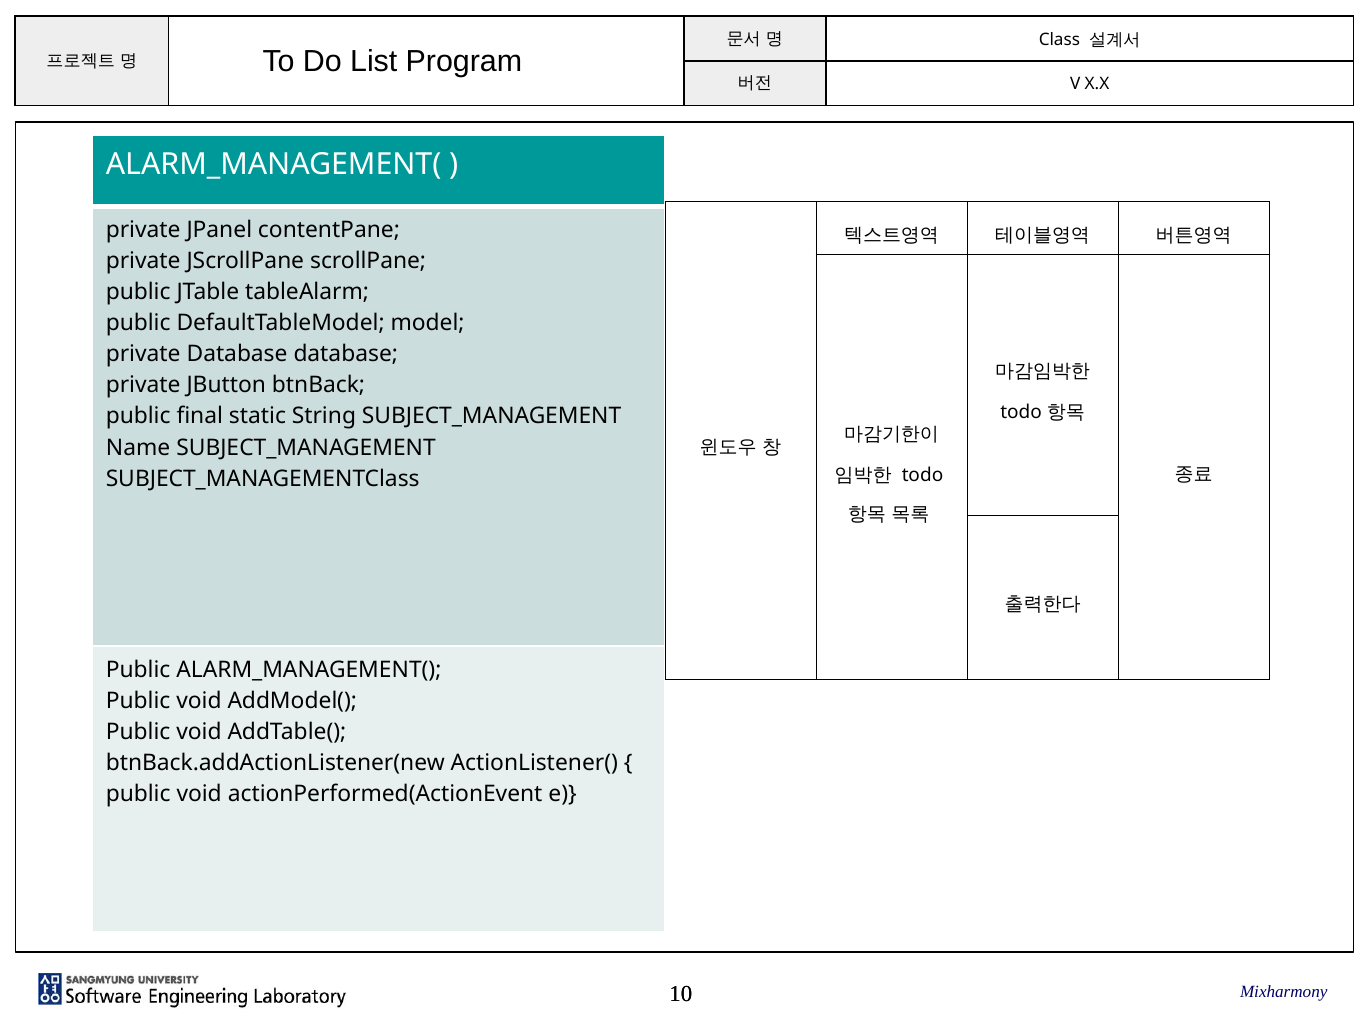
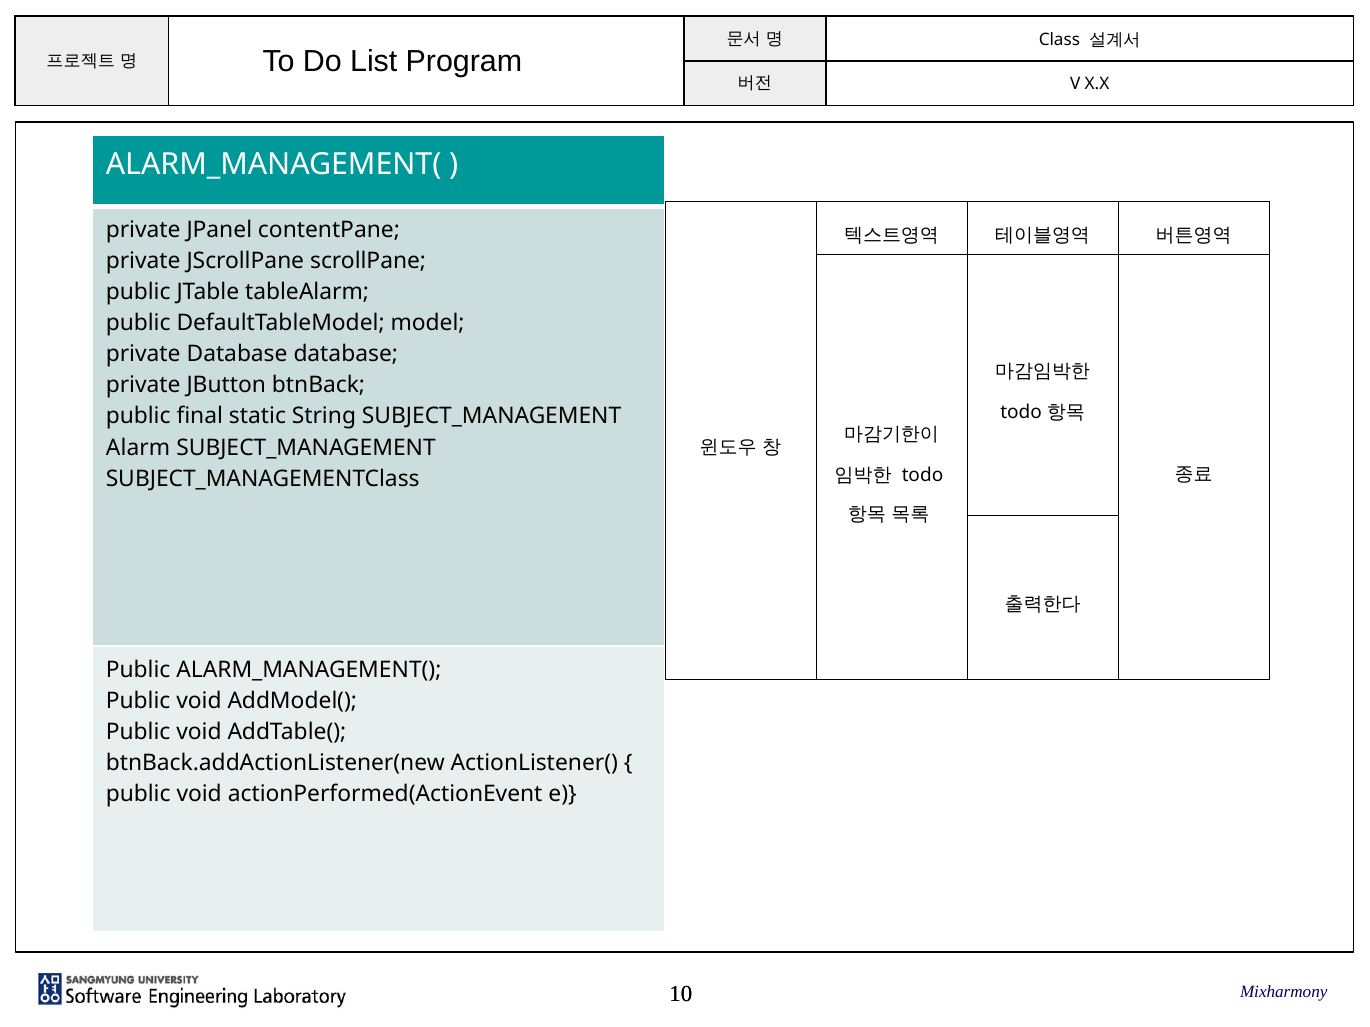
Name: Name -> Alarm
